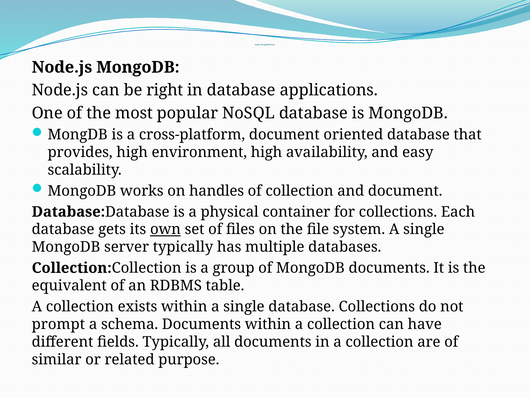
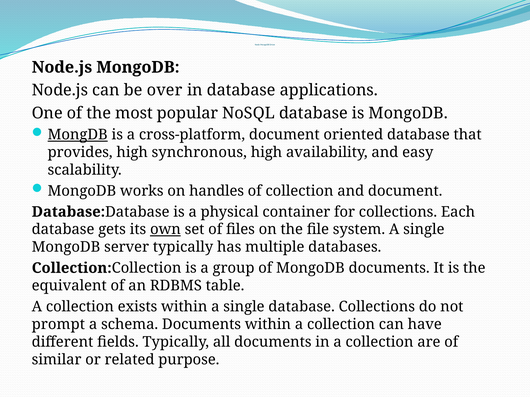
right: right -> over
MongDB underline: none -> present
environment: environment -> synchronous
